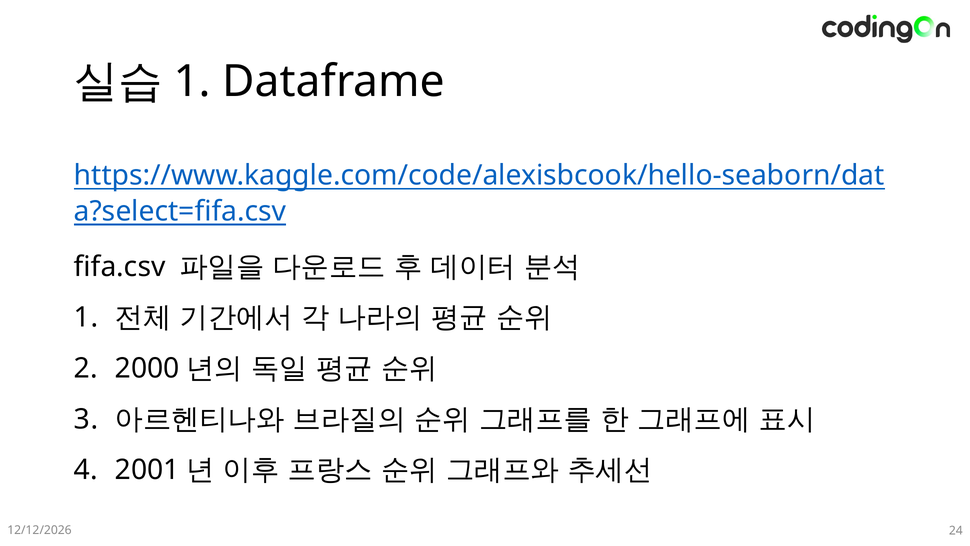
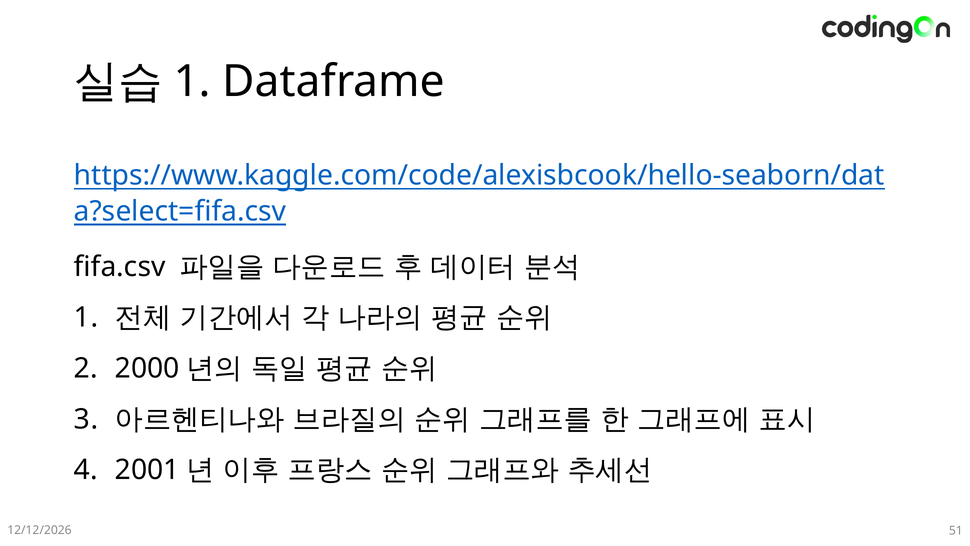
24: 24 -> 51
